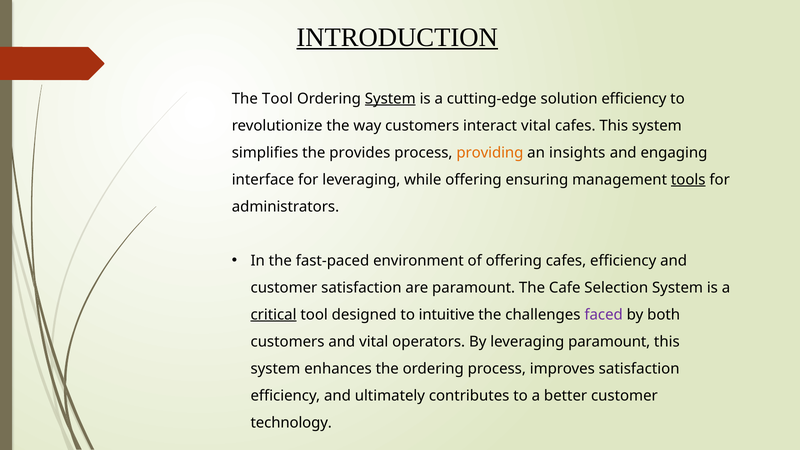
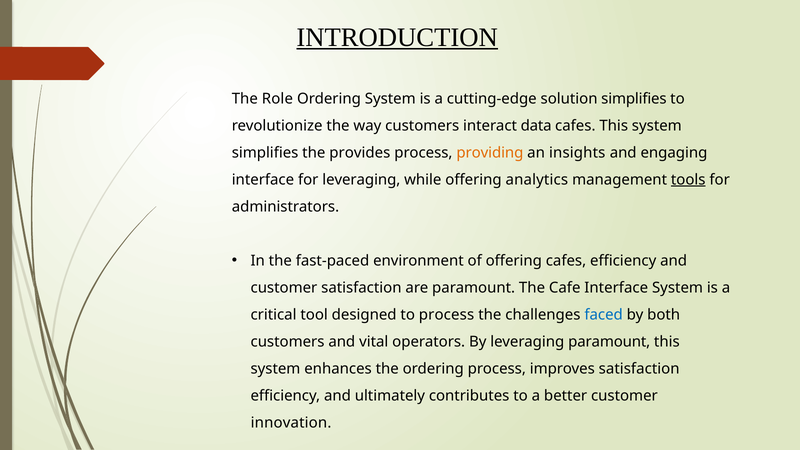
The Tool: Tool -> Role
System at (390, 99) underline: present -> none
solution efficiency: efficiency -> simplifies
interact vital: vital -> data
ensuring: ensuring -> analytics
Cafe Selection: Selection -> Interface
critical underline: present -> none
to intuitive: intuitive -> process
faced colour: purple -> blue
technology: technology -> innovation
